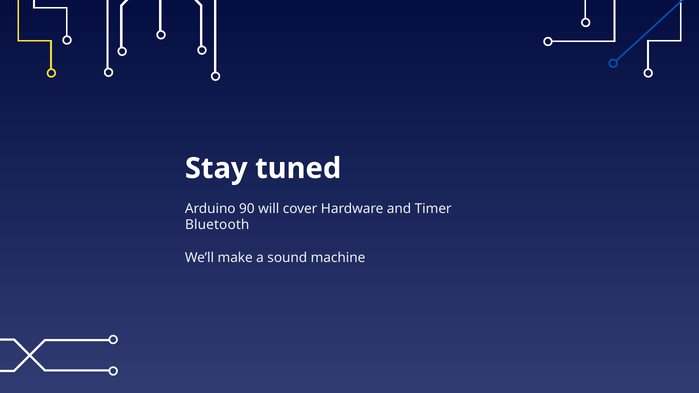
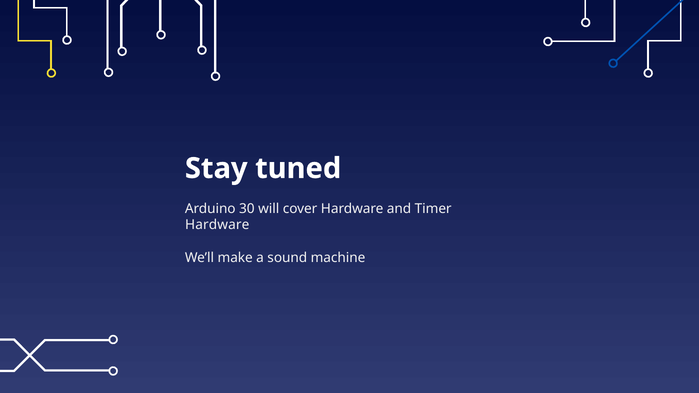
90: 90 -> 30
Bluetooth at (217, 225): Bluetooth -> Hardware
